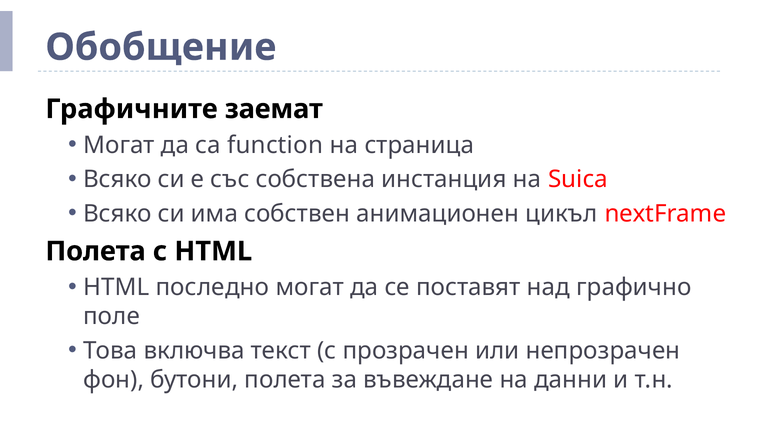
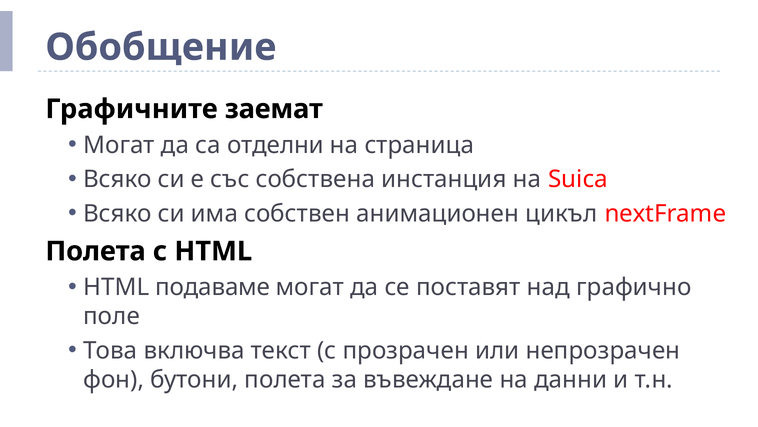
function: function -> отделни
последно: последно -> подаваме
